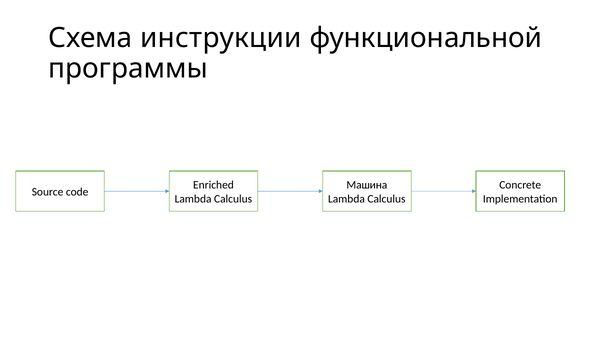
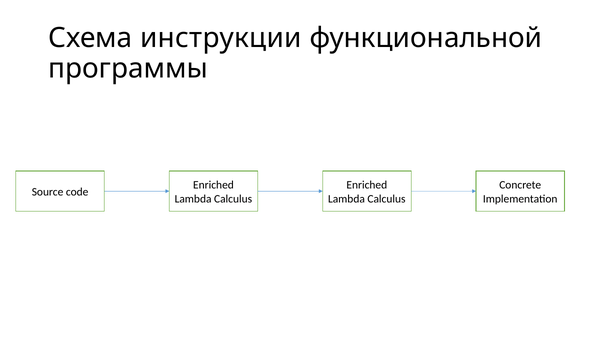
Машина at (367, 185): Машина -> Enriched
